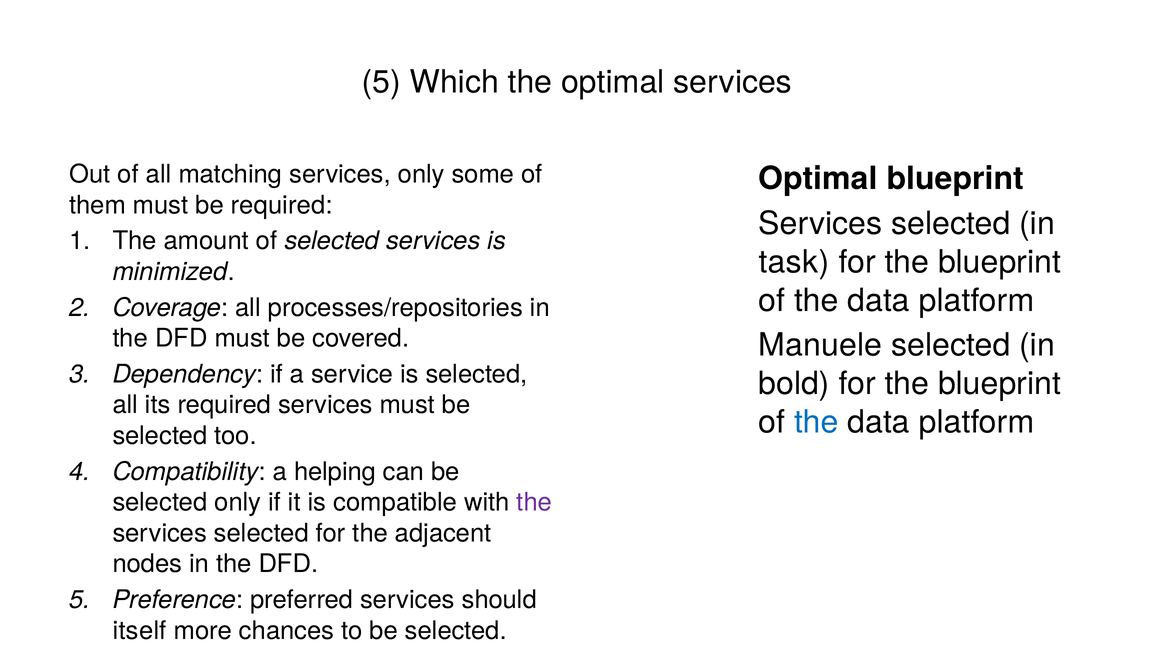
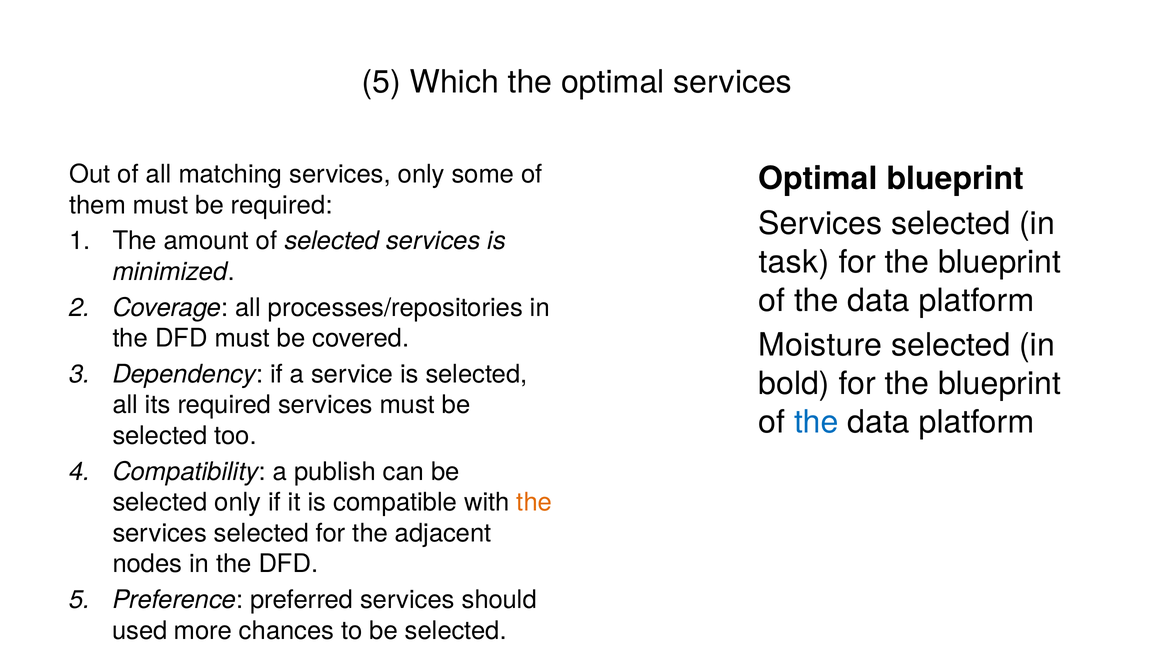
Manuele: Manuele -> Moisture
helping: helping -> publish
the at (534, 503) colour: purple -> orange
itself: itself -> used
